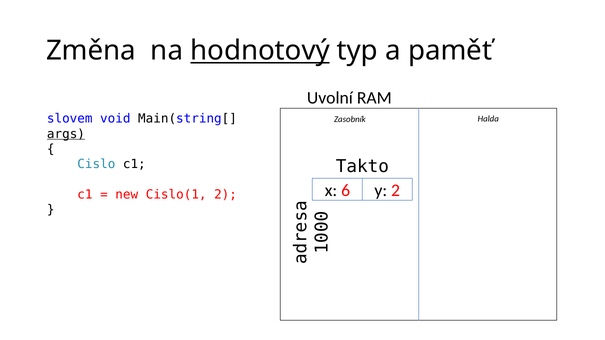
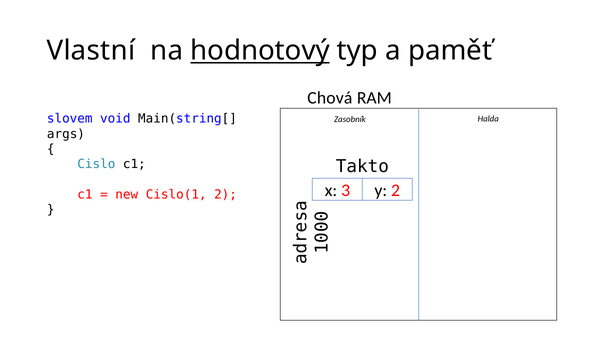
Změna: Změna -> Vlastní
Uvolní: Uvolní -> Chová
args underline: present -> none
6: 6 -> 3
